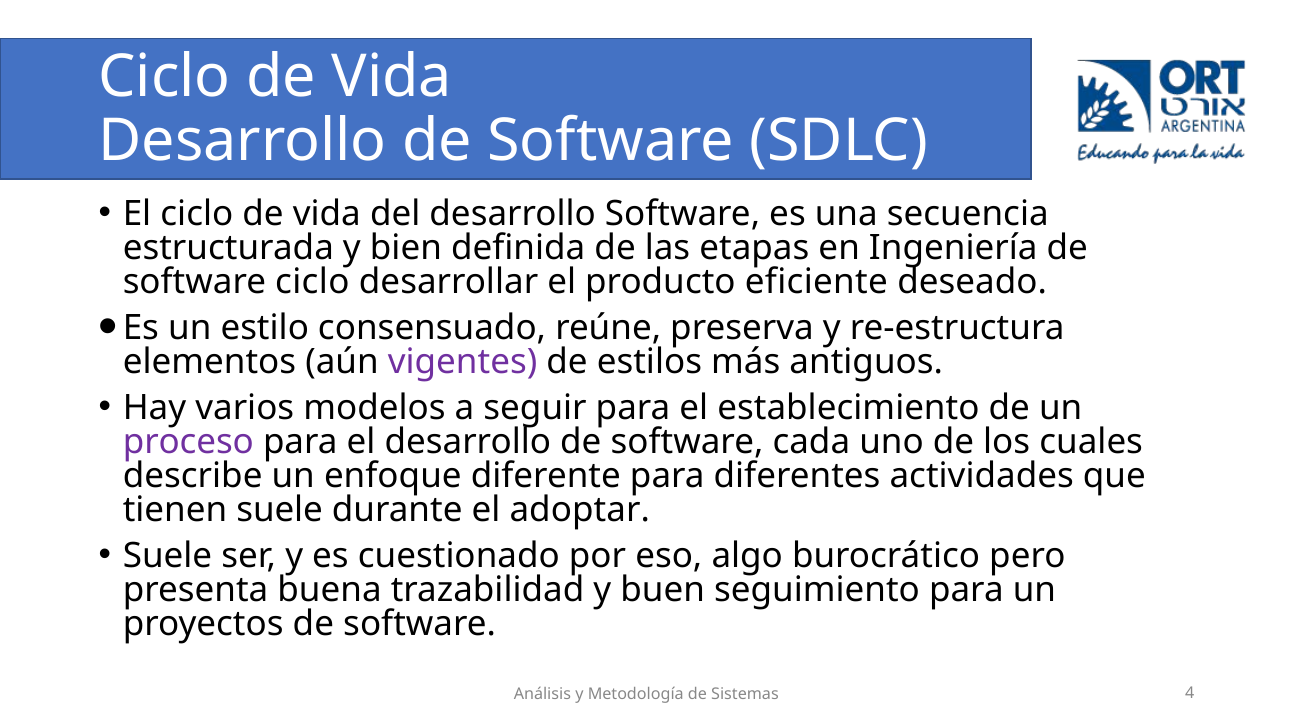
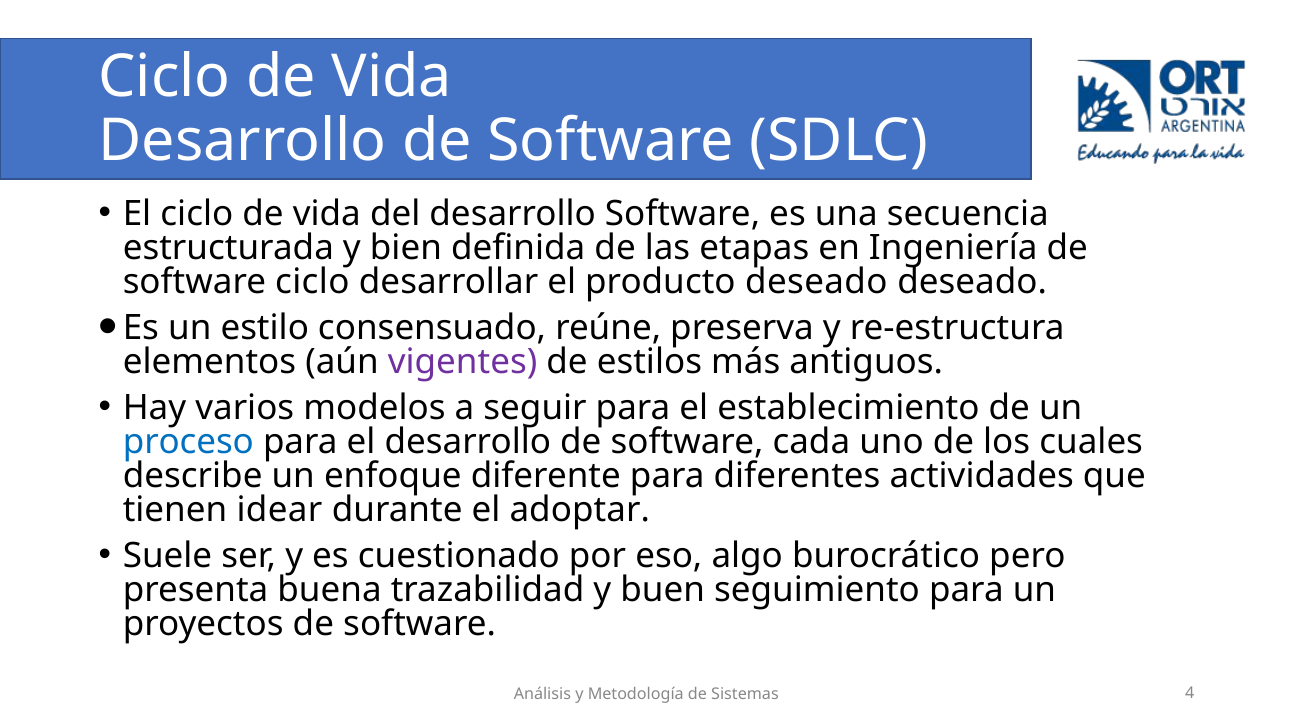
producto eficiente: eficiente -> deseado
proceso colour: purple -> blue
tienen suele: suele -> idear
